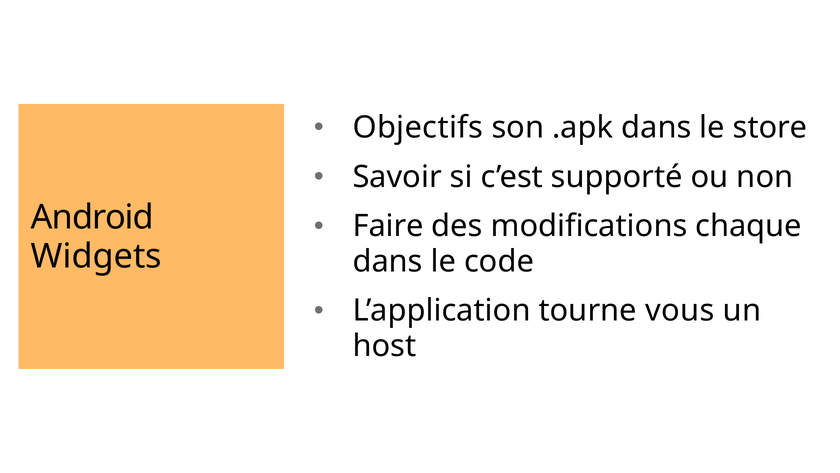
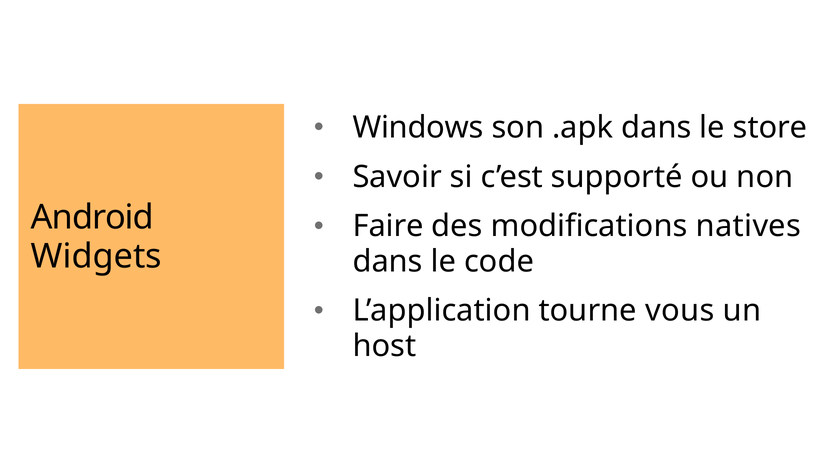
Objectifs: Objectifs -> Windows
chaque: chaque -> natives
